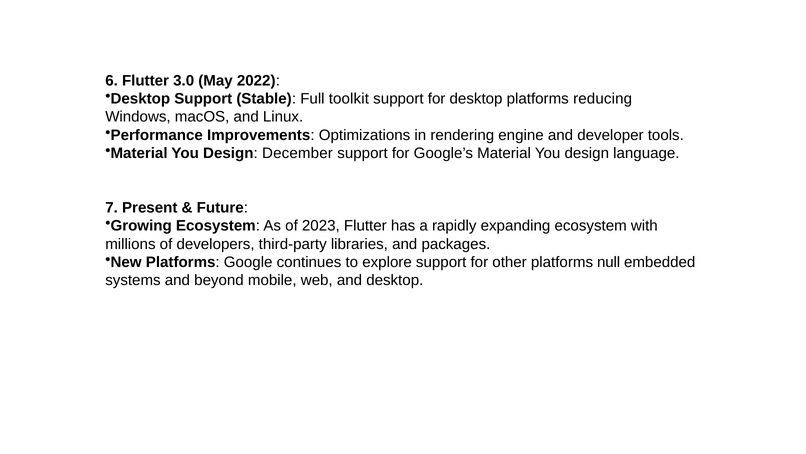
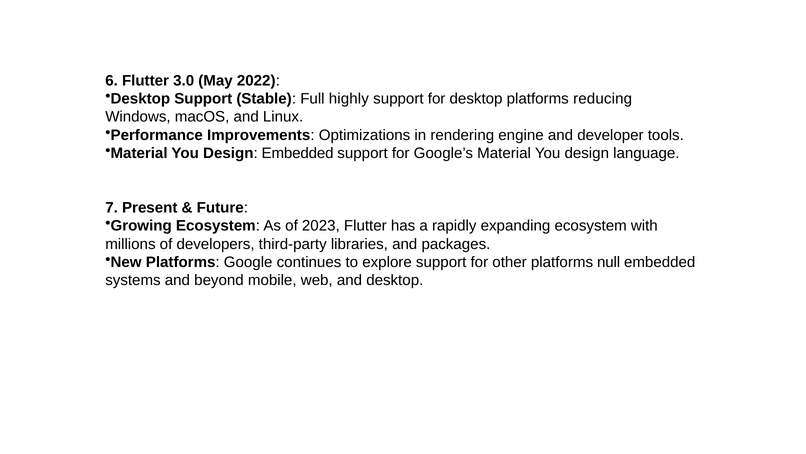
toolkit: toolkit -> highly
Design December: December -> Embedded
